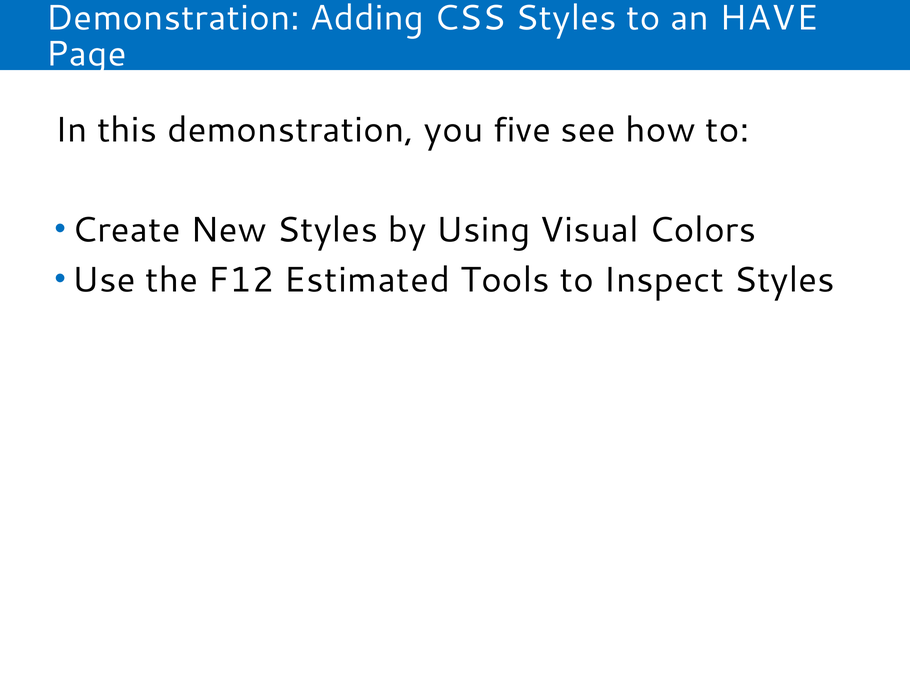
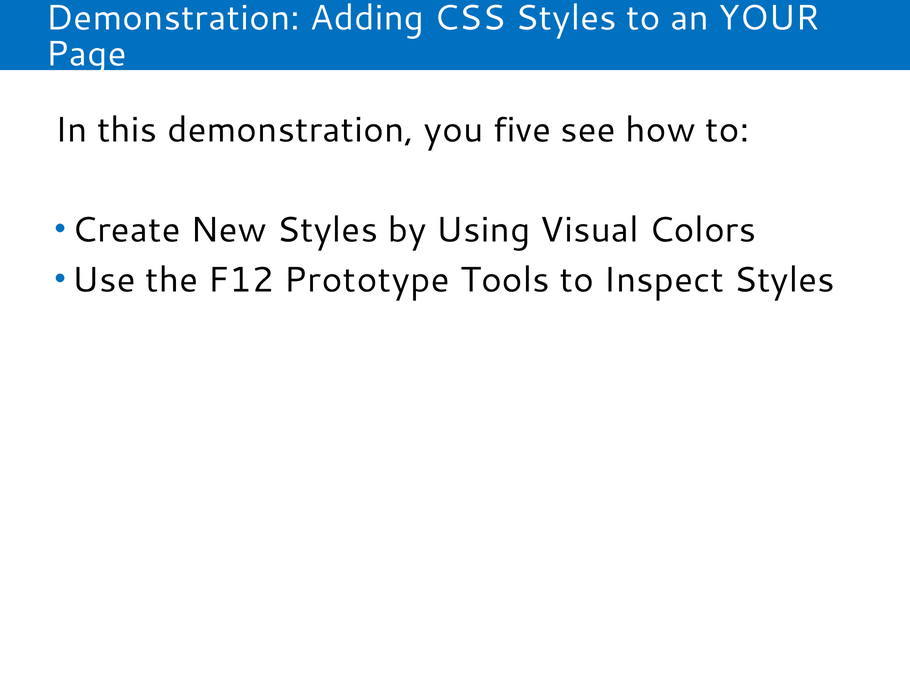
HAVE: HAVE -> YOUR
Estimated: Estimated -> Prototype
